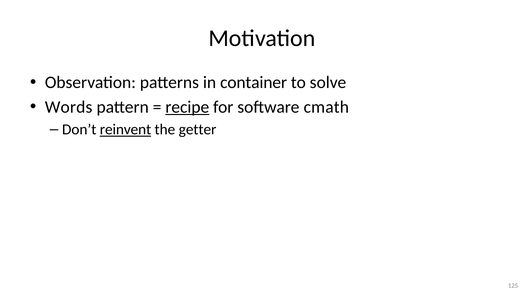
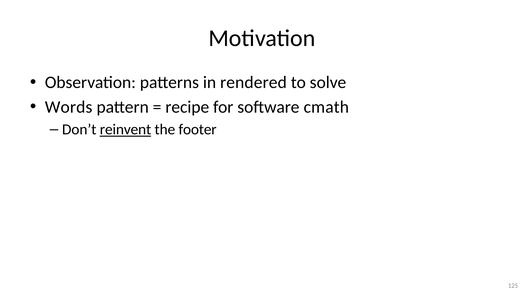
container: container -> rendered
recipe underline: present -> none
getter: getter -> footer
